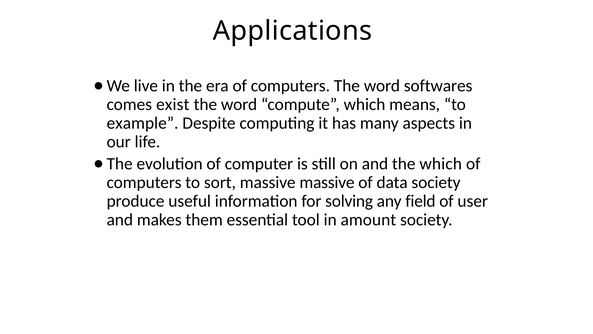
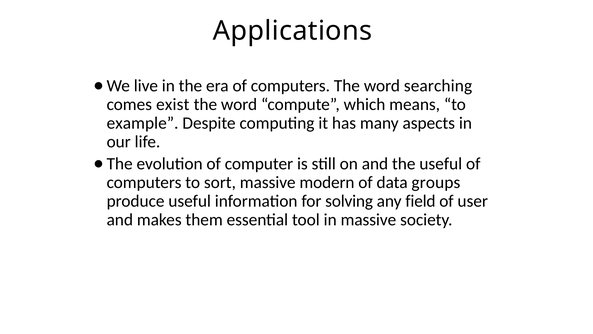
softwares: softwares -> searching
the which: which -> useful
massive massive: massive -> modern
data society: society -> groups
in amount: amount -> massive
